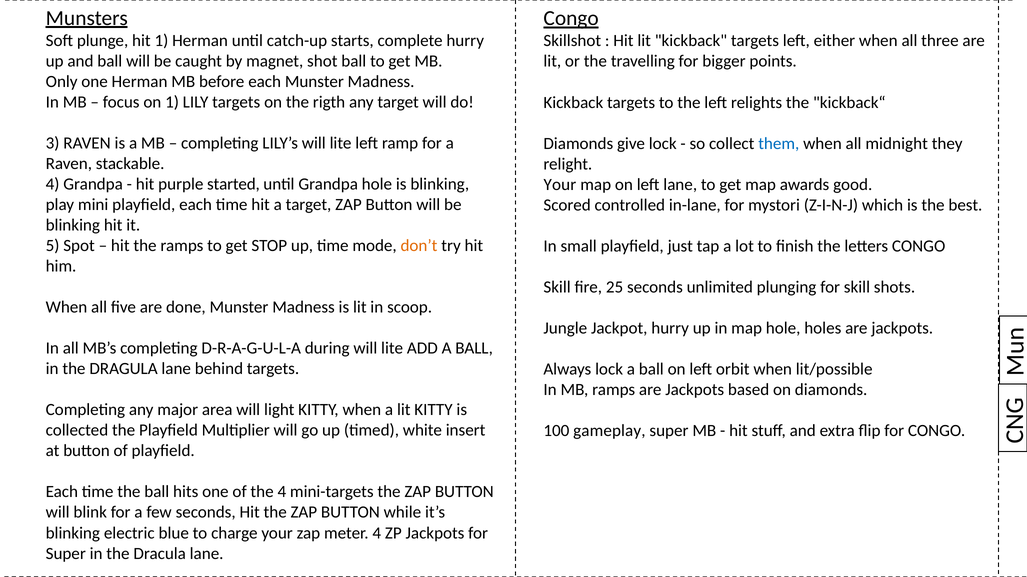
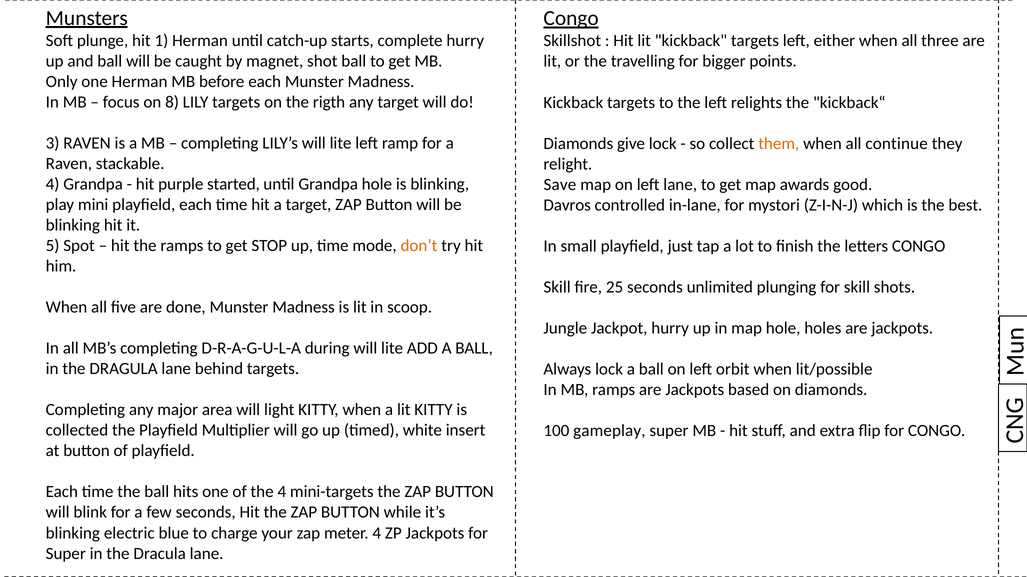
on 1: 1 -> 8
them colour: blue -> orange
midnight: midnight -> continue
Your at (560, 185): Your -> Save
Scored: Scored -> Davros
